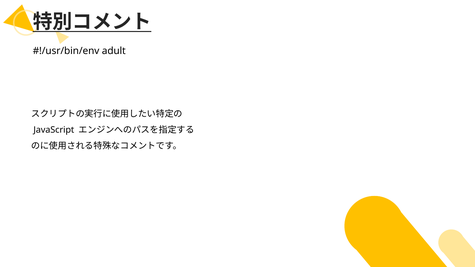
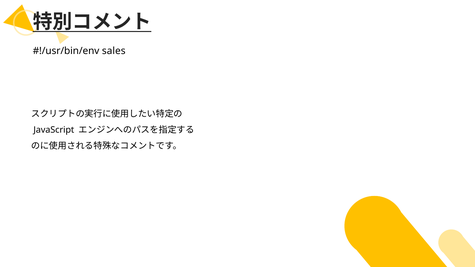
adult: adult -> sales
